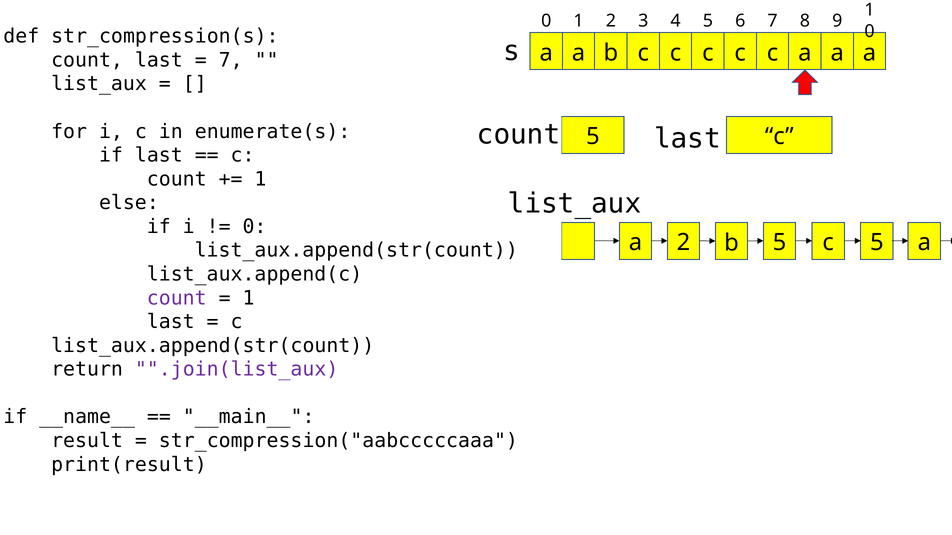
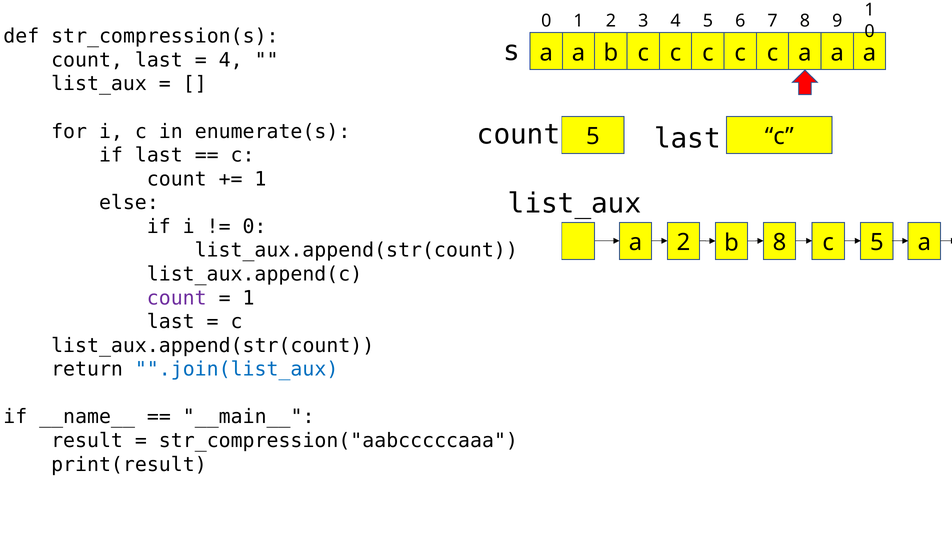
7 at (231, 60): 7 -> 4
b 5: 5 -> 8
.join(list_aux colour: purple -> blue
